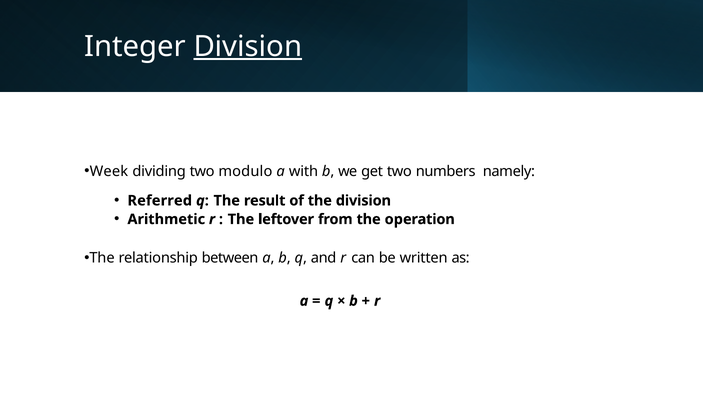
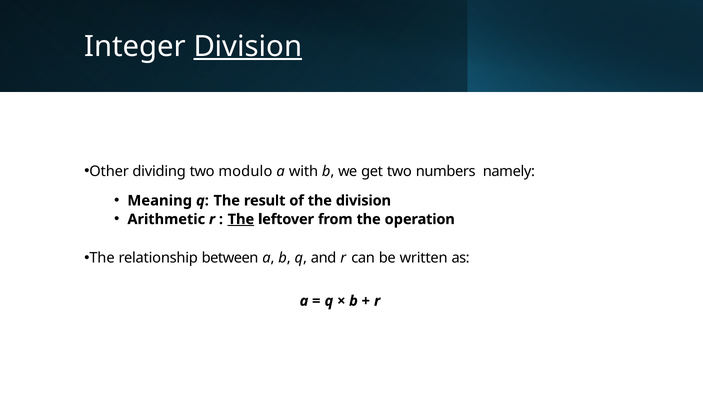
Week: Week -> Other
Referred: Referred -> Meaning
The at (241, 220) underline: none -> present
